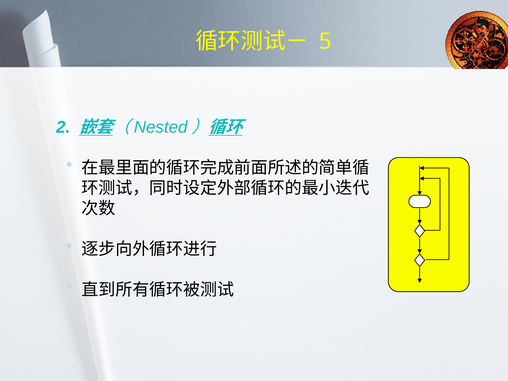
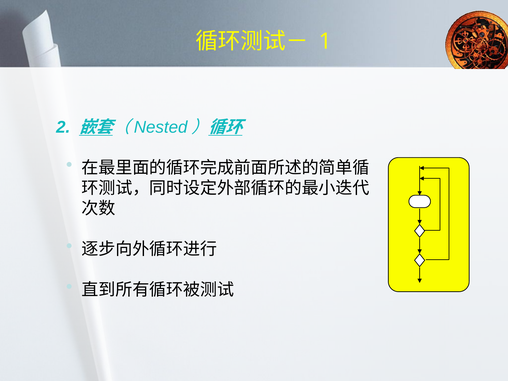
5: 5 -> 1
